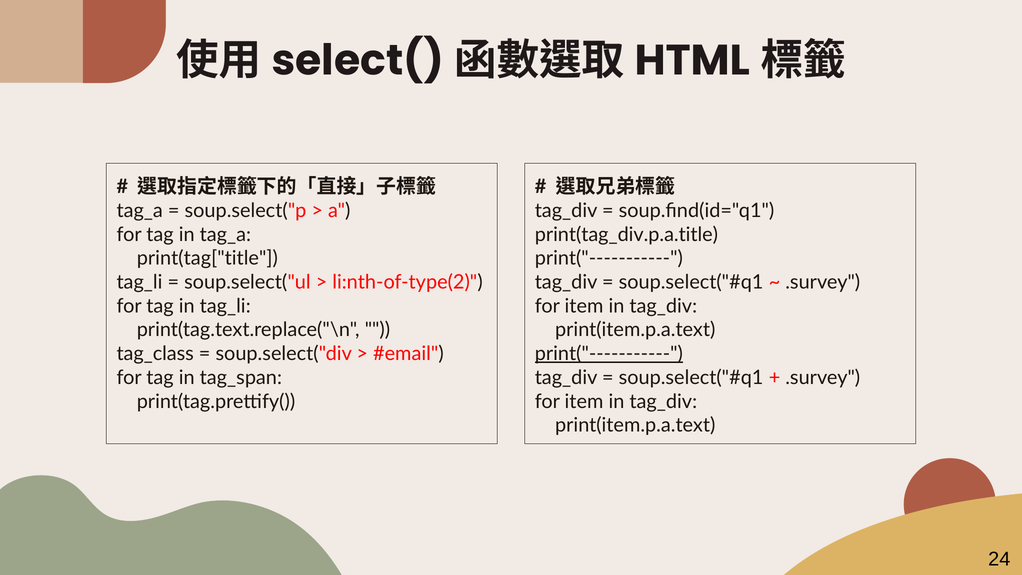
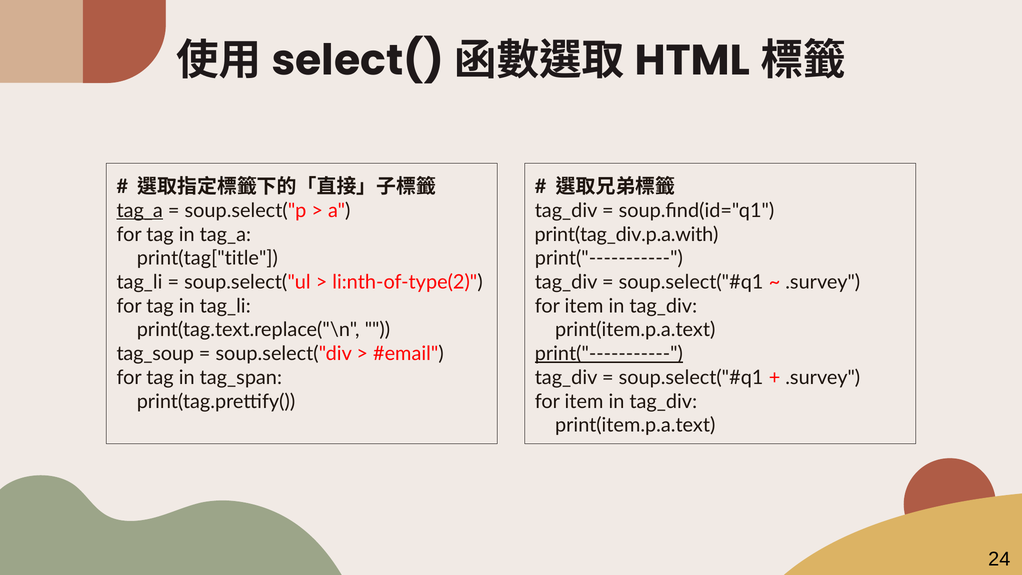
tag_a at (140, 211) underline: none -> present
print(tag_div.p.a.title: print(tag_div.p.a.title -> print(tag_div.p.a.with
tag_class: tag_class -> tag_soup
